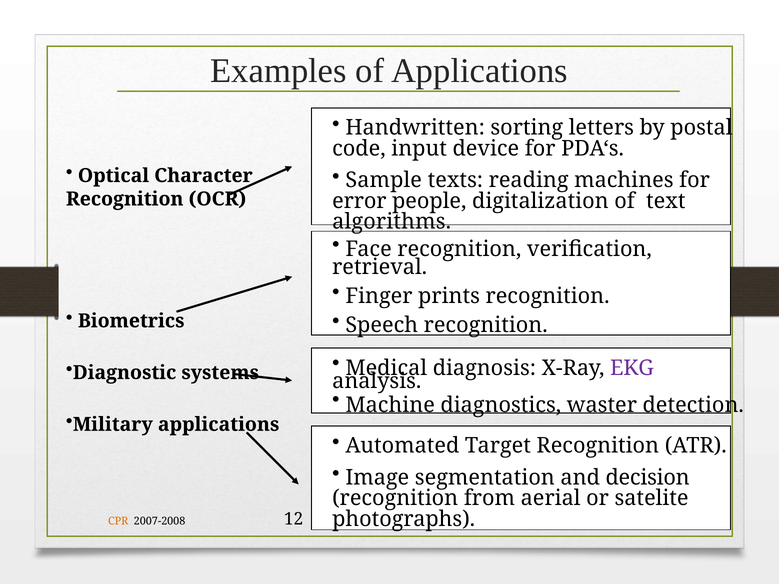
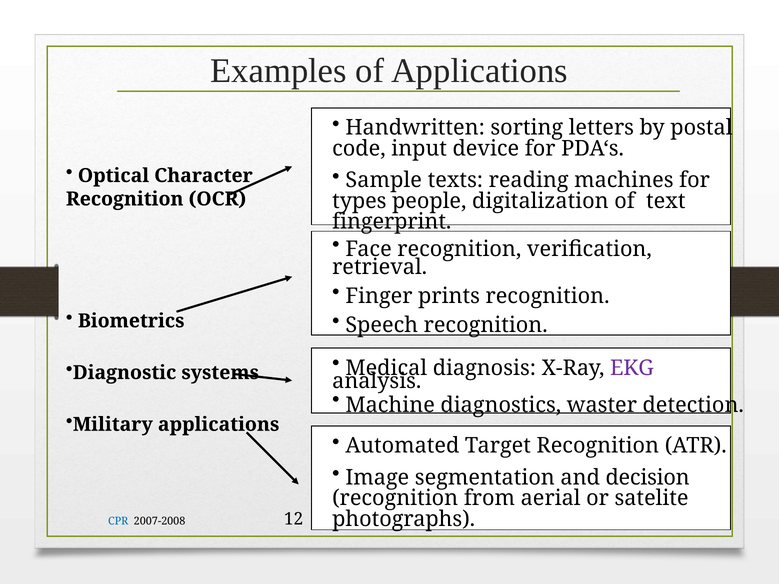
error: error -> types
algorithms: algorithms -> fingerprint
CPR colour: orange -> blue
